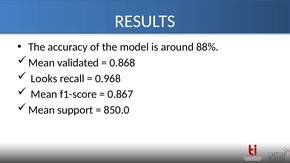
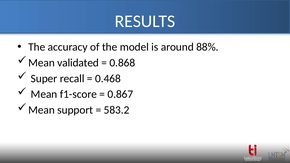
Looks: Looks -> Super
0.968: 0.968 -> 0.468
850.0: 850.0 -> 583.2
